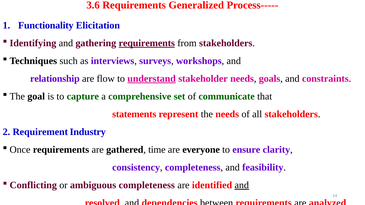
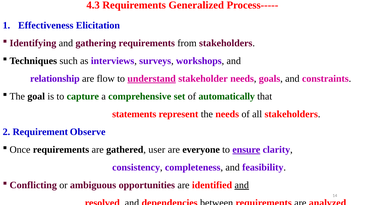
3.6: 3.6 -> 4.3
Functionality: Functionality -> Effectiveness
requirements at (147, 43) underline: present -> none
communicate: communicate -> automatically
Industry: Industry -> Observe
time: time -> user
ensure underline: none -> present
ambiguous completeness: completeness -> opportunities
